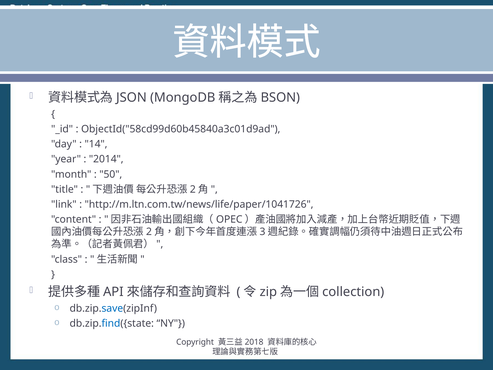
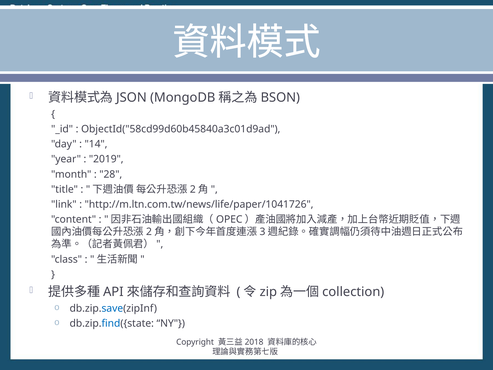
2014: 2014 -> 2019
50: 50 -> 28
